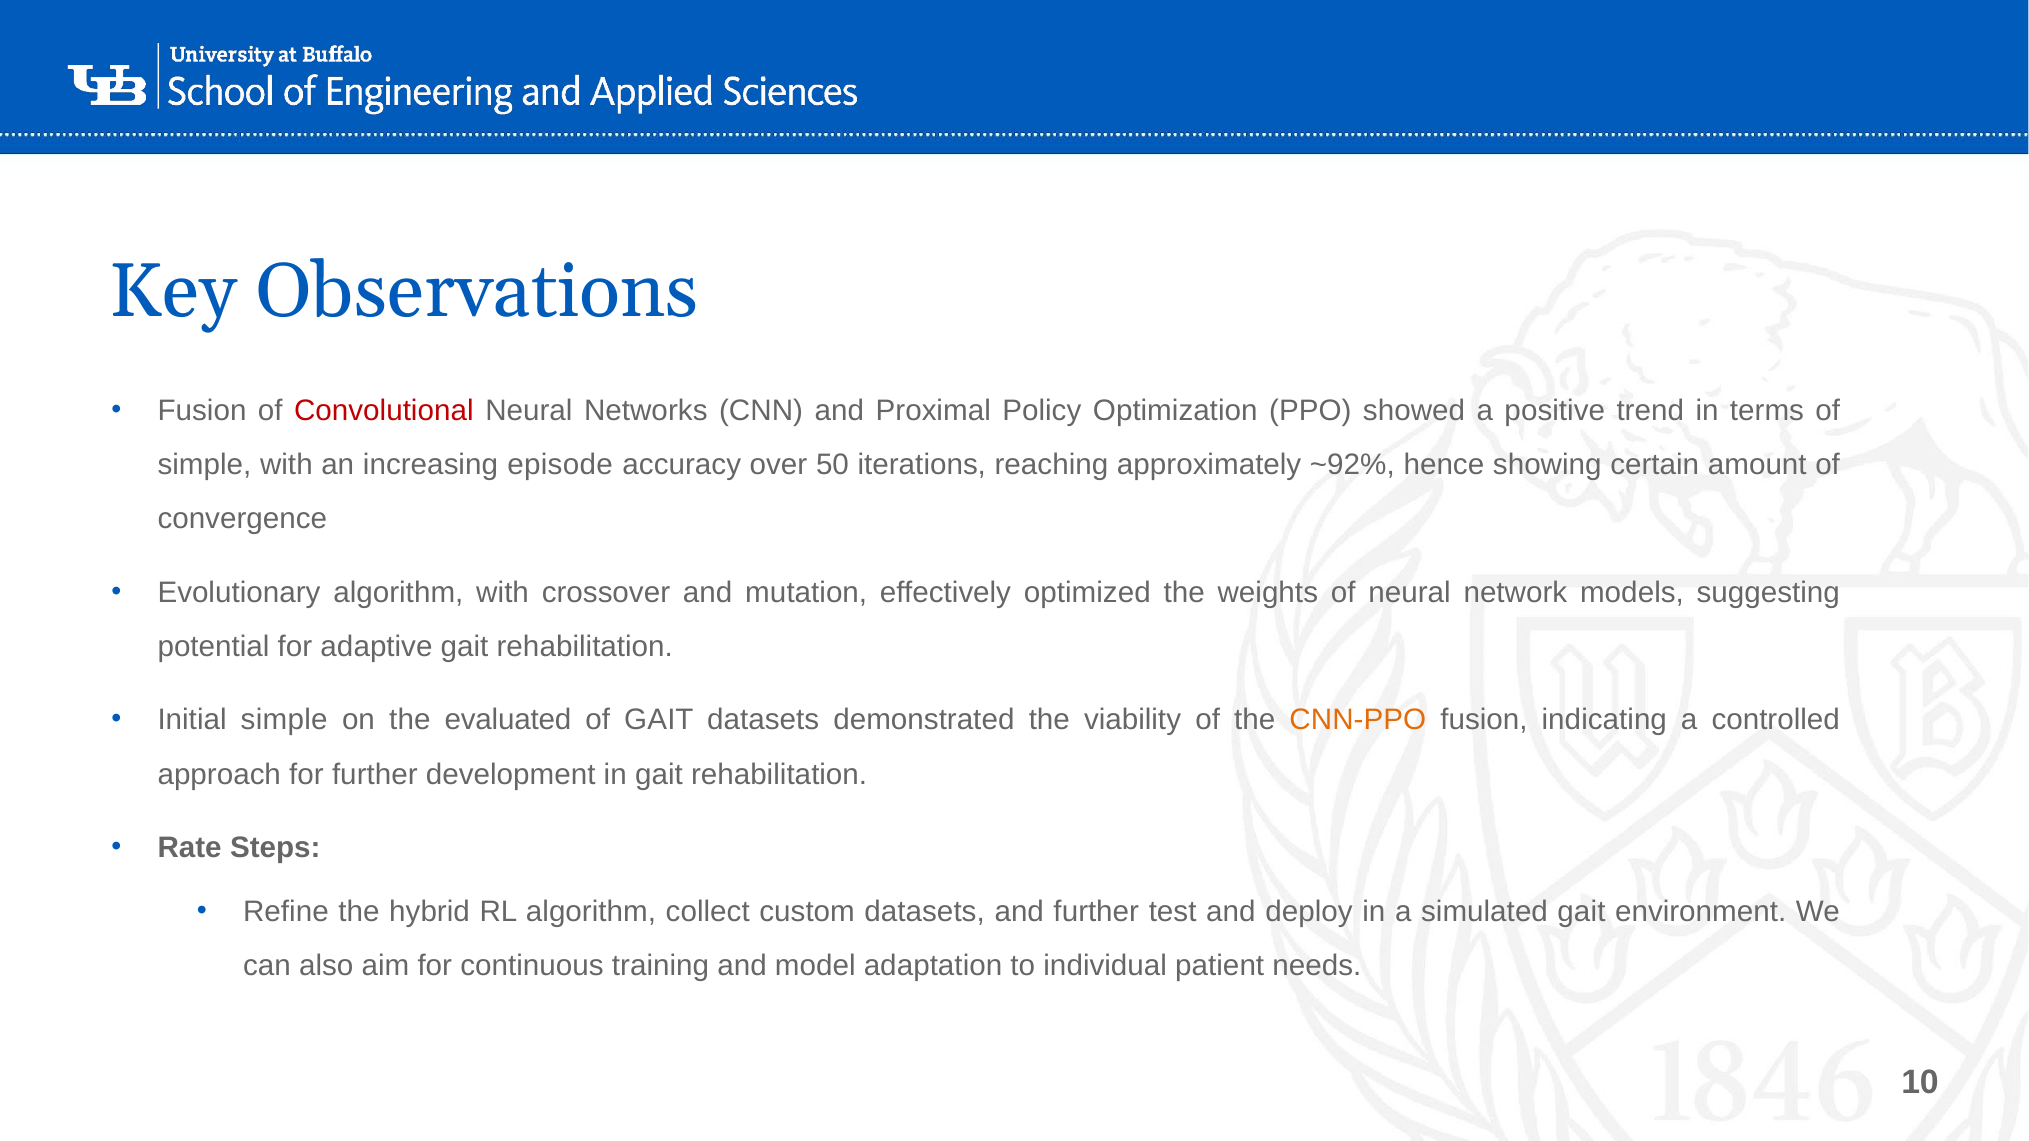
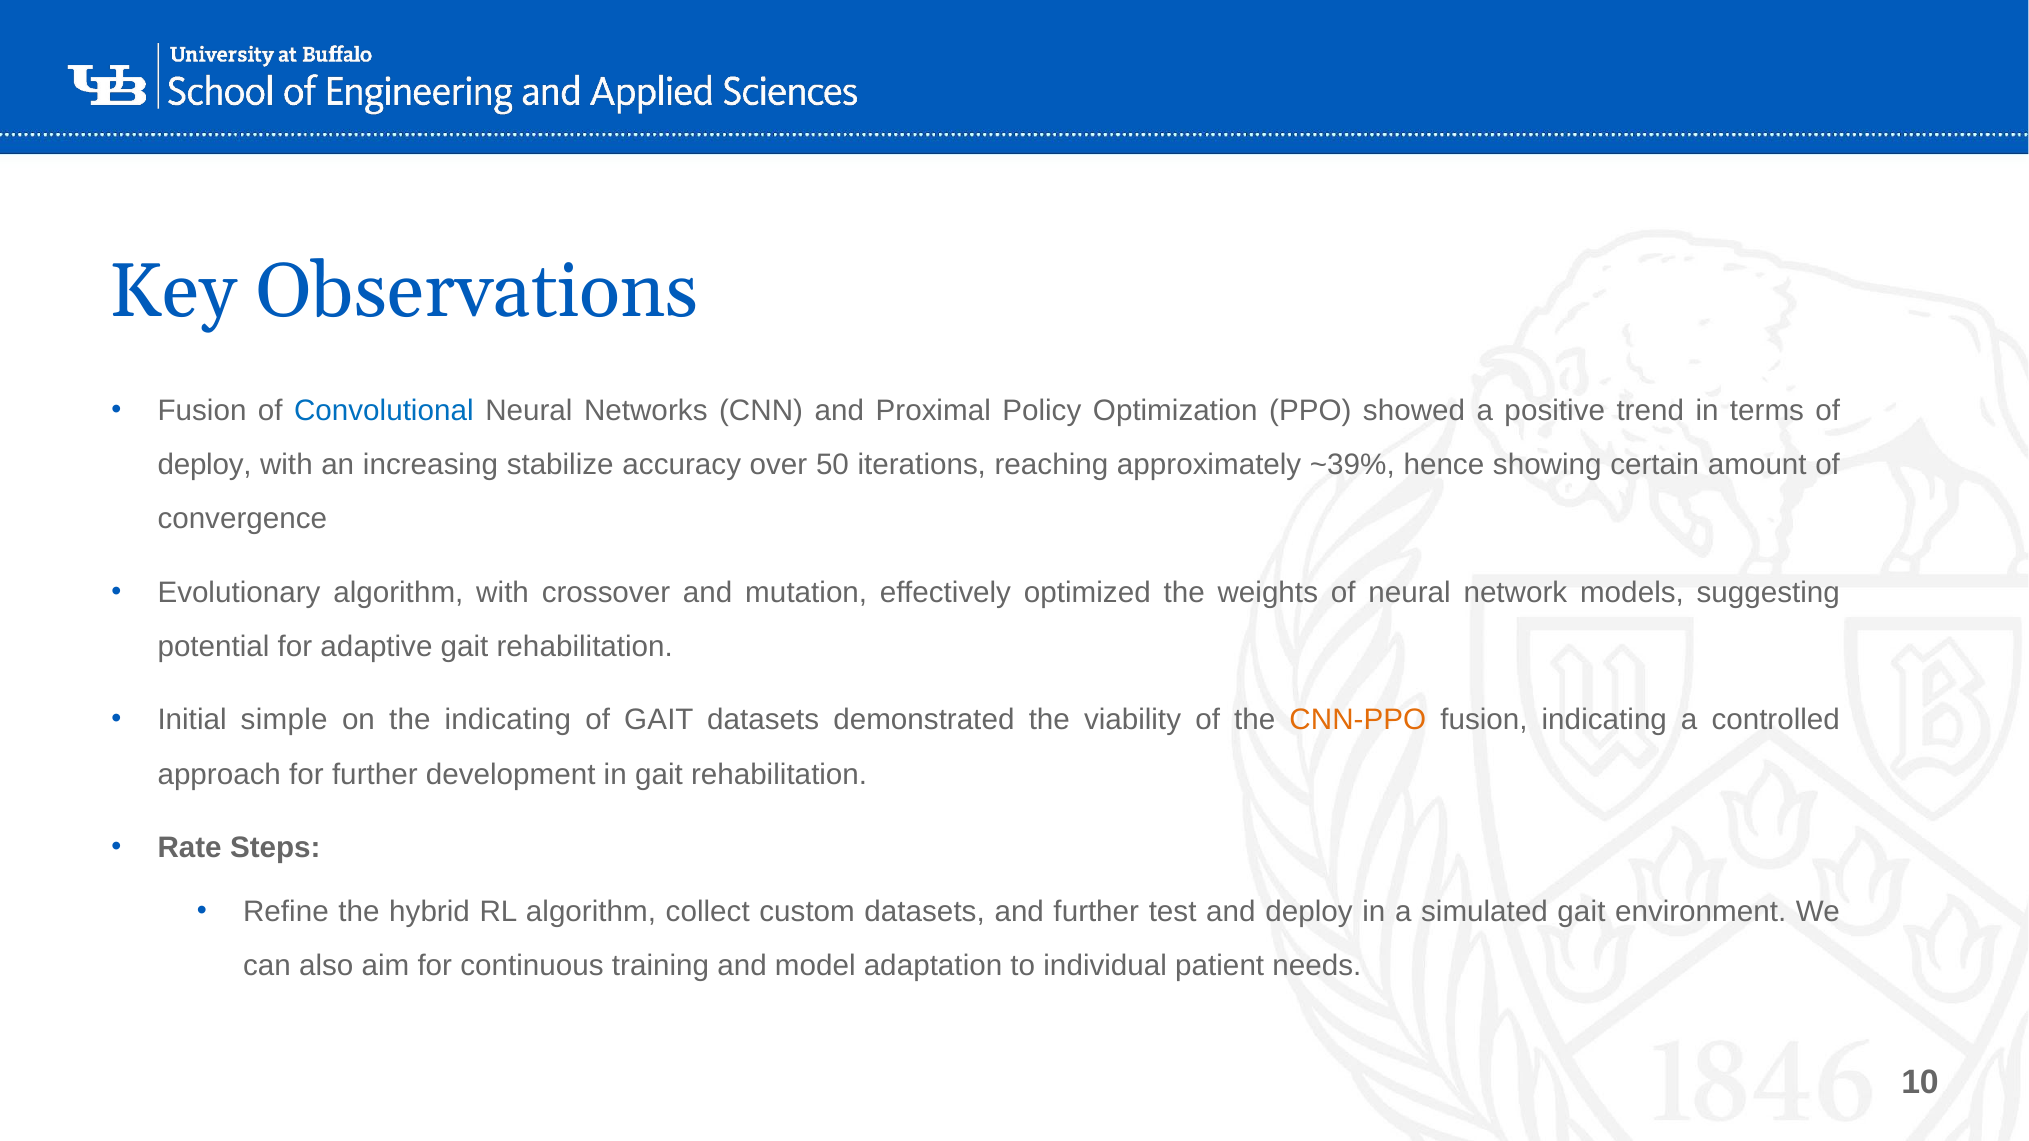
Convolutional colour: red -> blue
simple at (204, 465): simple -> deploy
episode: episode -> stabilize
~92%: ~92% -> ~39%
the evaluated: evaluated -> indicating
